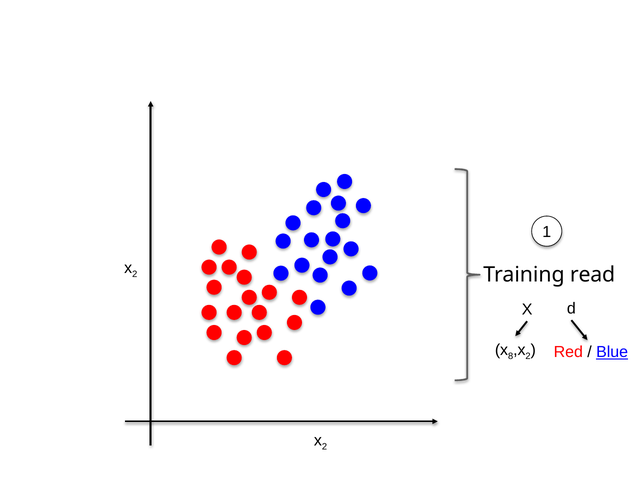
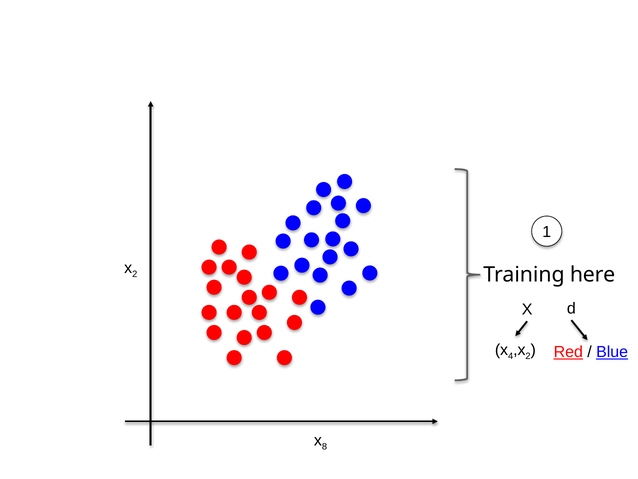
read: read -> here
8: 8 -> 4
Red underline: none -> present
2 at (324, 446): 2 -> 8
